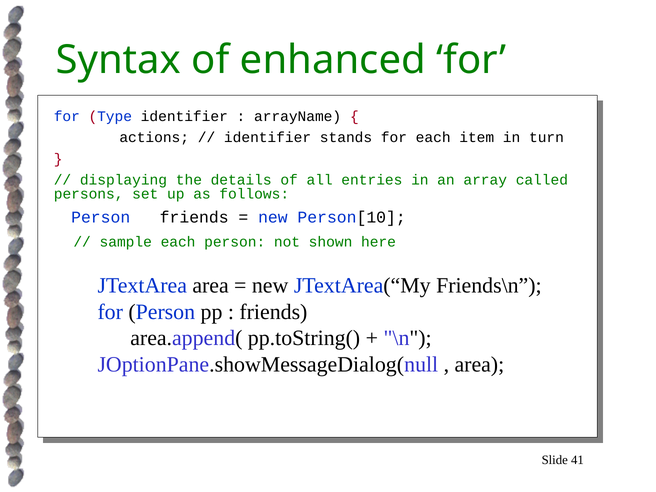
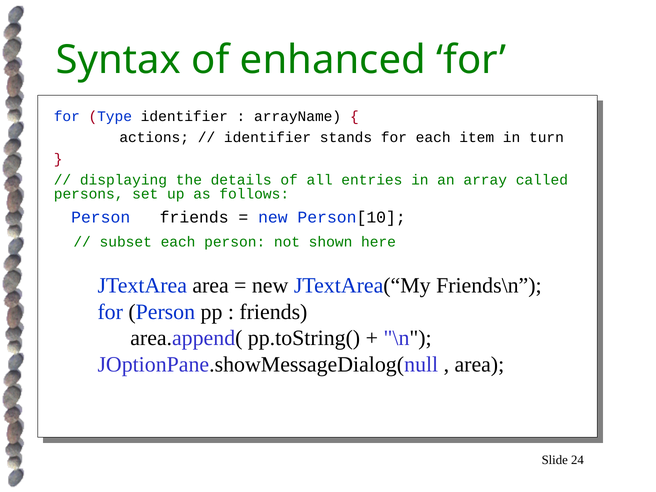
sample: sample -> subset
41: 41 -> 24
